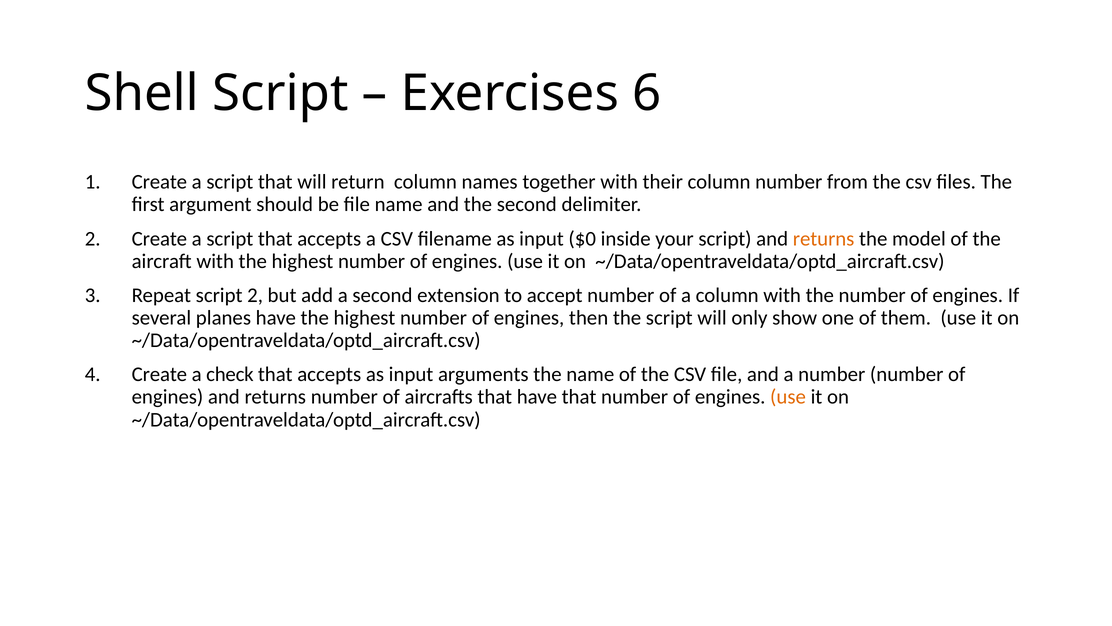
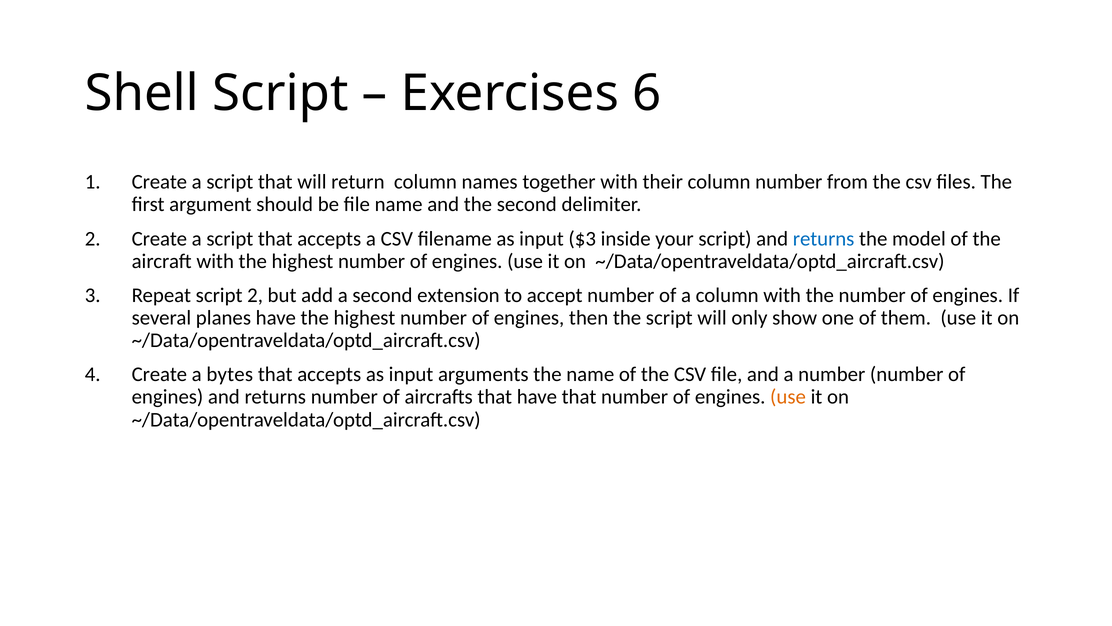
$0: $0 -> $3
returns at (824, 238) colour: orange -> blue
check: check -> bytes
